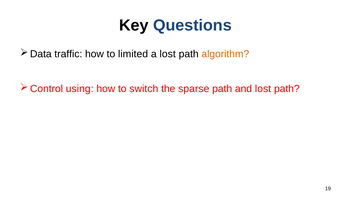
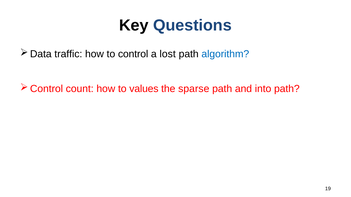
limited: limited -> control
algorithm colour: orange -> blue
using: using -> count
switch: switch -> values
and lost: lost -> into
